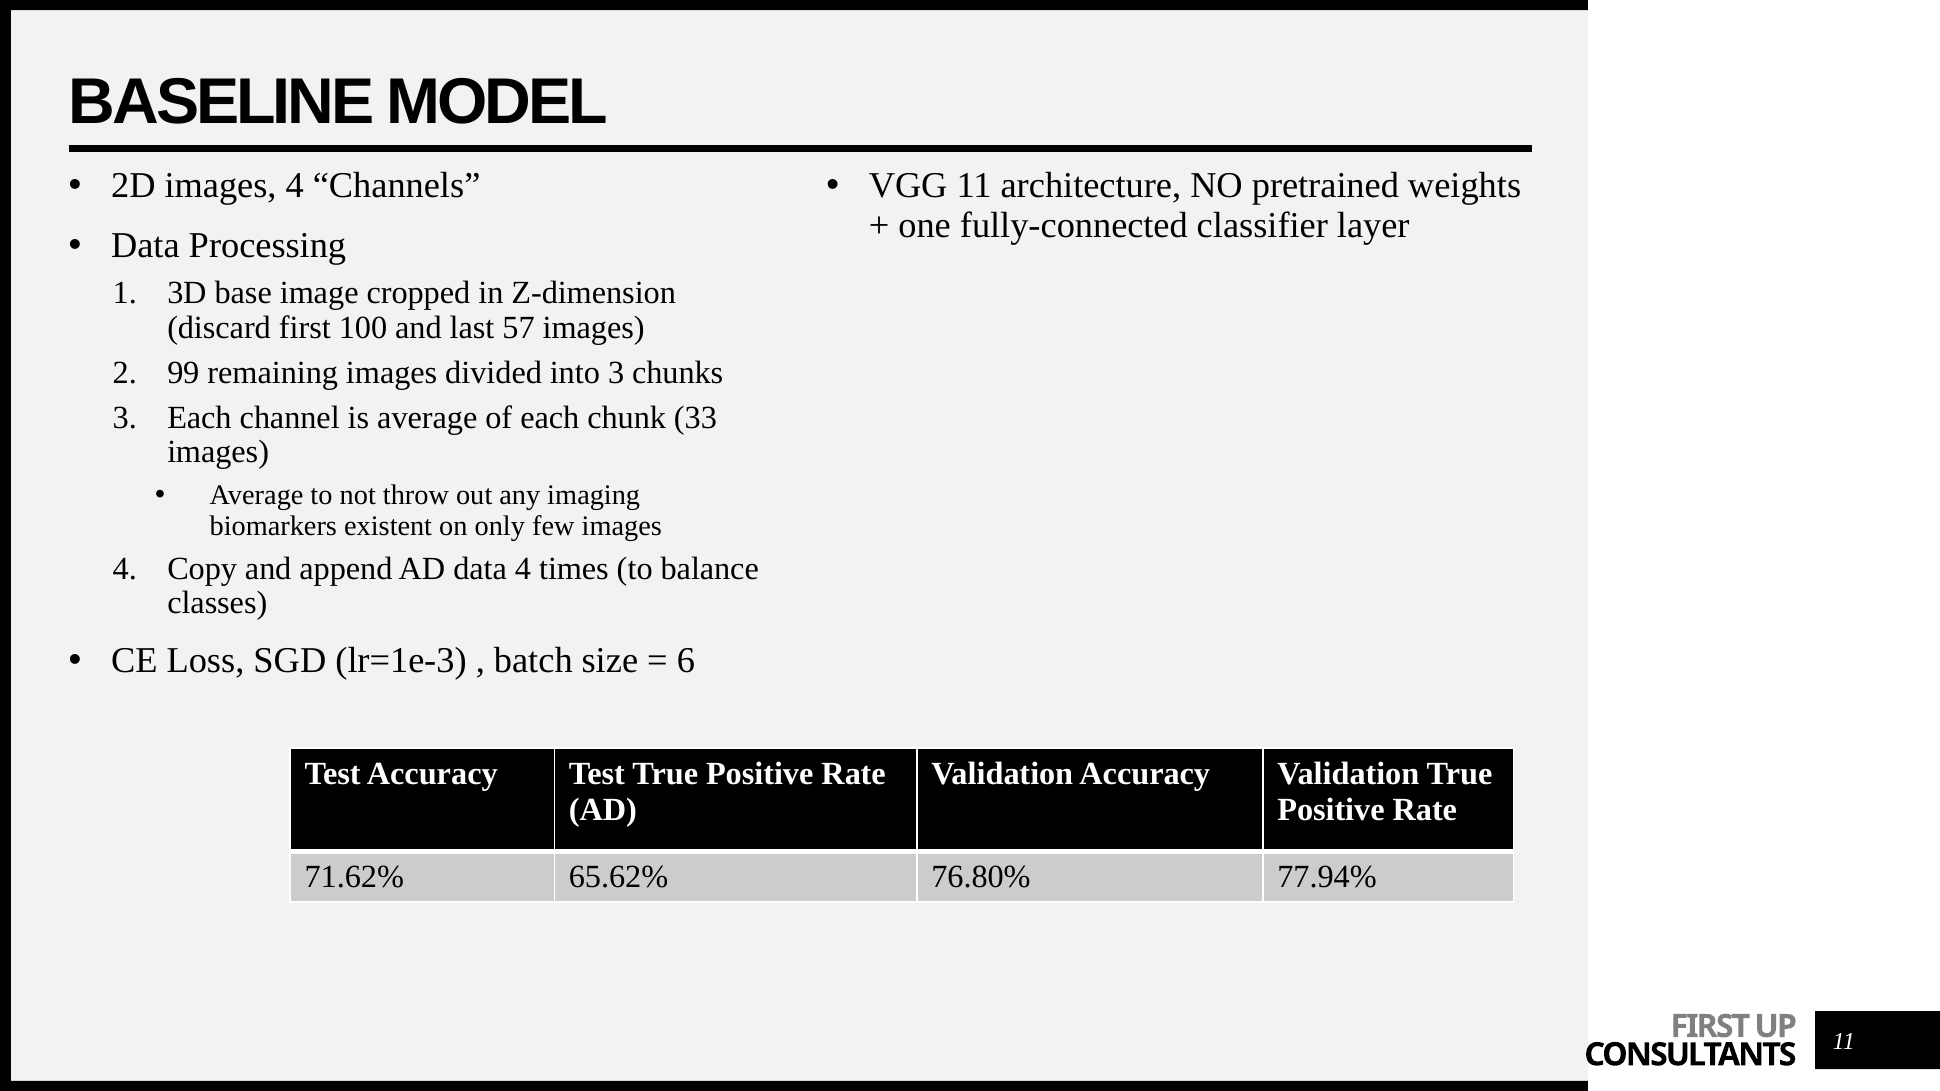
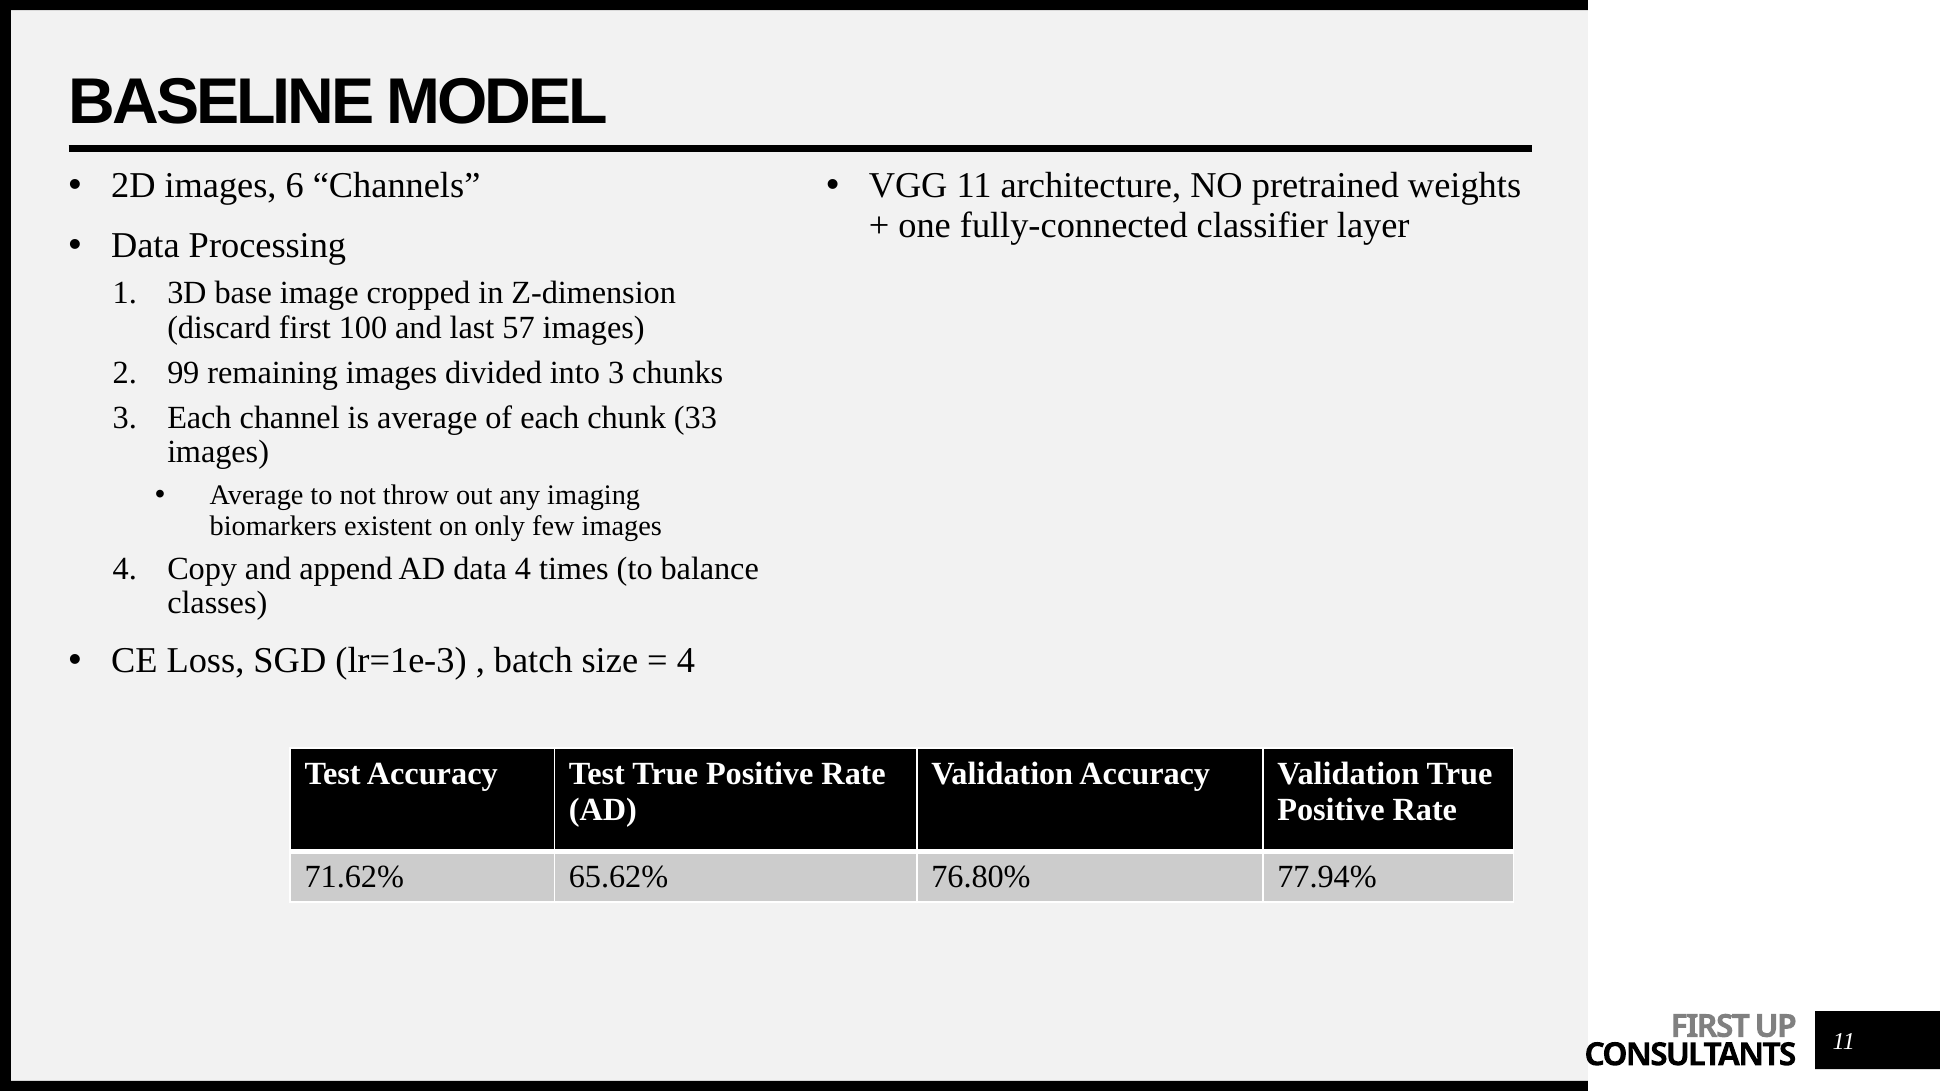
2D images 4: 4 -> 6
6 at (686, 661): 6 -> 4
